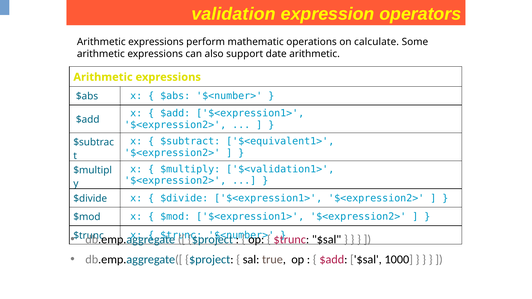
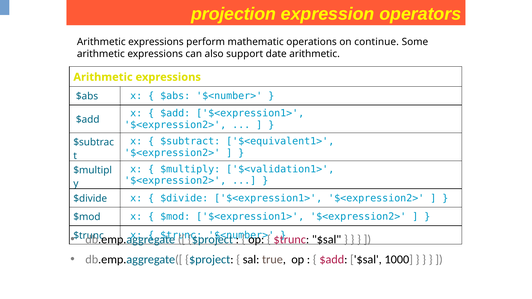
validation: validation -> projection
calculate: calculate -> continue
